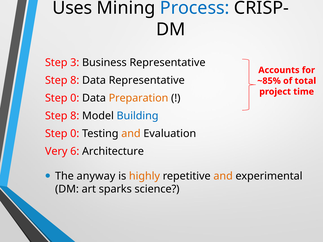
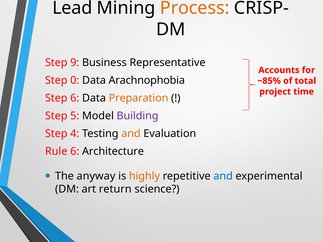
Uses: Uses -> Lead
Process colour: blue -> orange
3: 3 -> 9
8 at (75, 80): 8 -> 0
Data Representative: Representative -> Arachnophobia
0 at (75, 98): 0 -> 6
8 at (75, 116): 8 -> 5
Building colour: blue -> purple
0 at (75, 134): 0 -> 4
Very: Very -> Rule
and at (223, 176) colour: orange -> blue
sparks: sparks -> return
